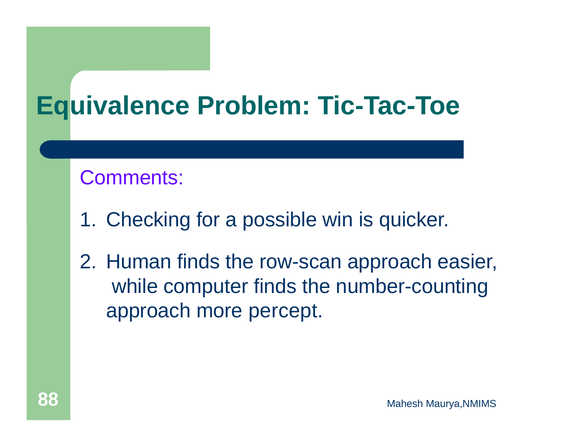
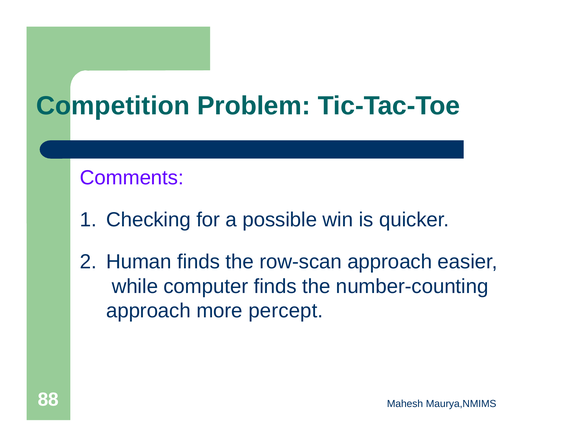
Equivalence: Equivalence -> Competition
